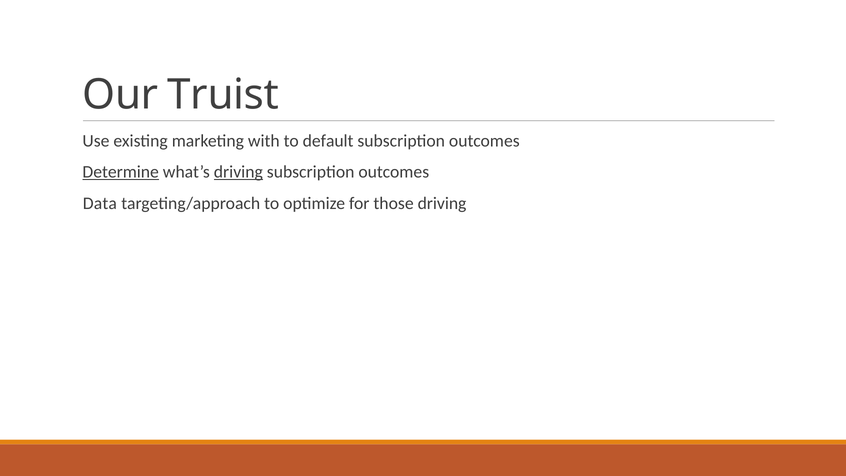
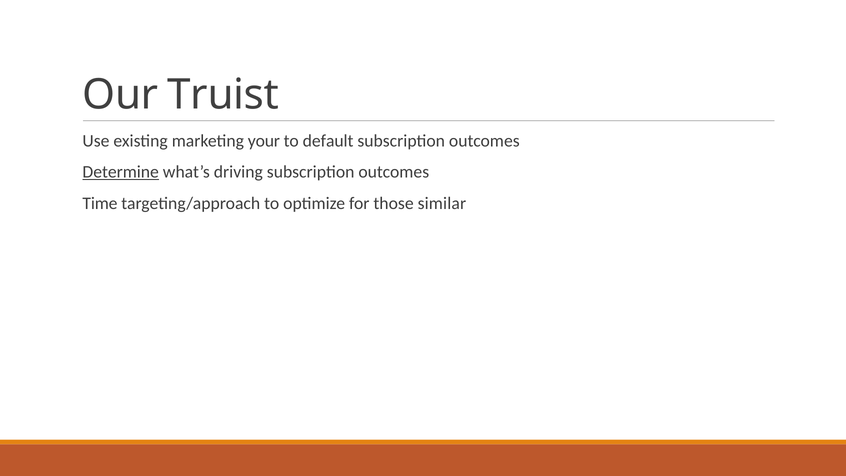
with: with -> your
driving at (238, 172) underline: present -> none
Data: Data -> Time
those driving: driving -> similar
